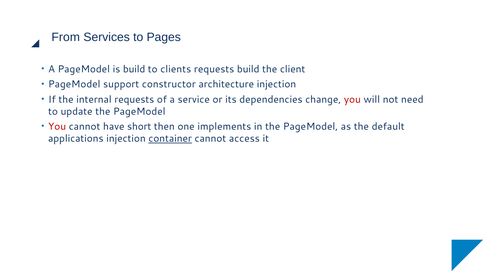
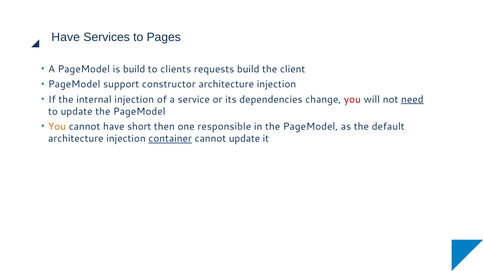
From at (66, 37): From -> Have
internal requests: requests -> injection
need underline: none -> present
You at (57, 127) colour: red -> orange
implements: implements -> responsible
applications at (76, 139): applications -> architecture
cannot access: access -> update
